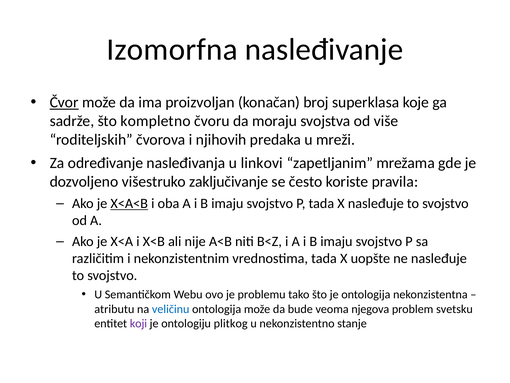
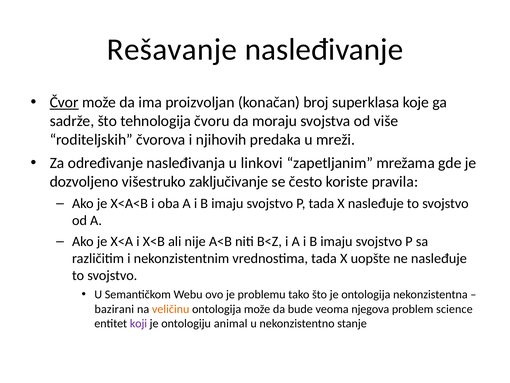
Izomorfna: Izomorfna -> Rešavanje
kompletno: kompletno -> tehnologija
X<A<B underline: present -> none
atributu: atributu -> bazirani
veličinu colour: blue -> orange
svetsku: svetsku -> science
plitkog: plitkog -> animal
